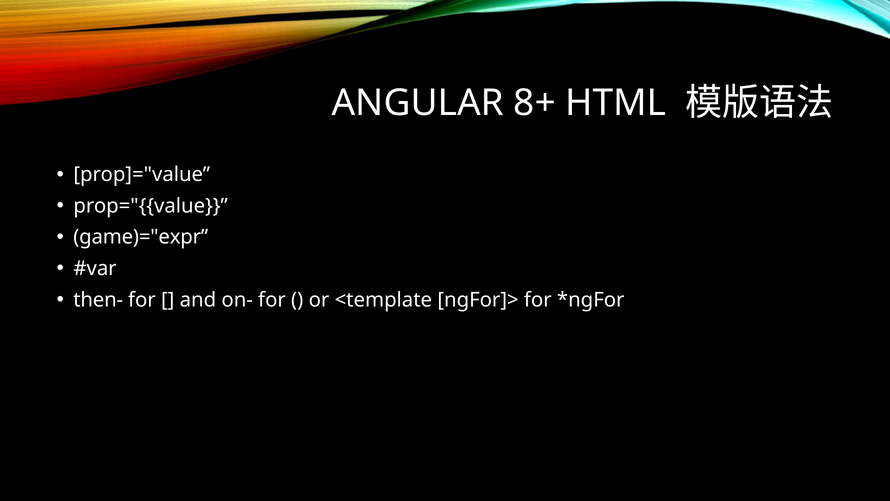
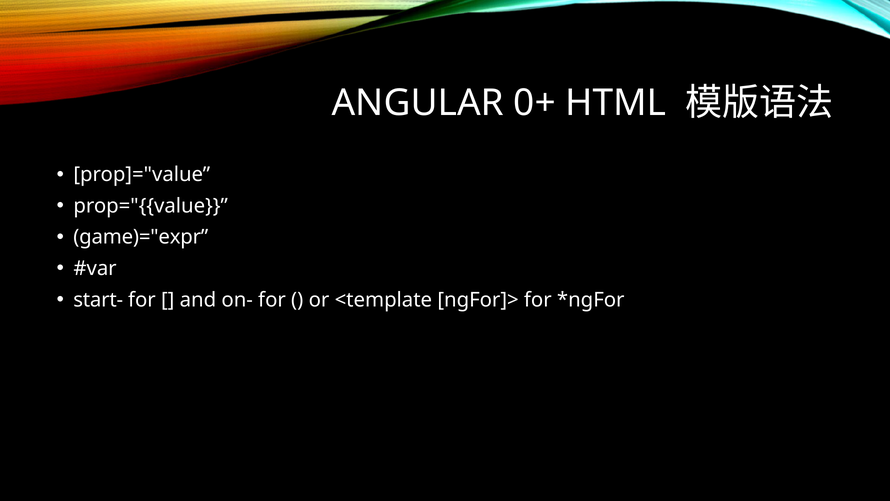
8+: 8+ -> 0+
then-: then- -> start-
